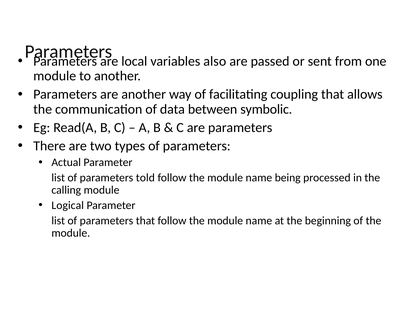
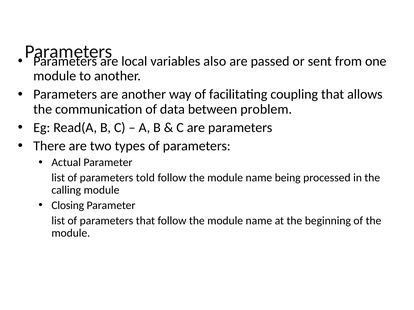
symbolic: symbolic -> problem
Logical: Logical -> Closing
